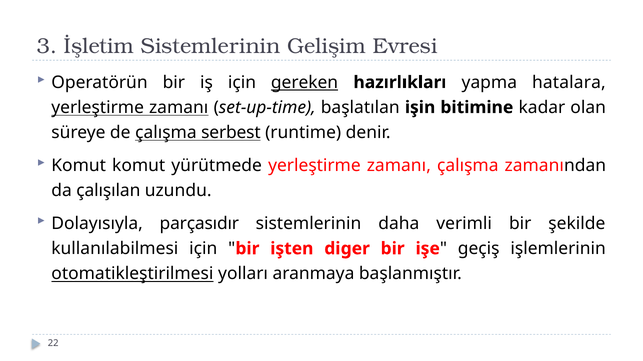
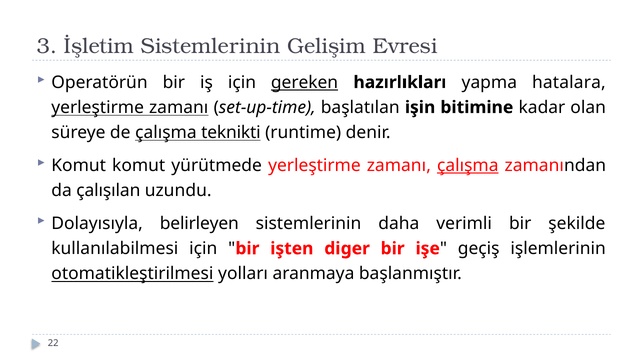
serbest: serbest -> teknikti
çalışma at (468, 166) underline: none -> present
parçasıdır: parçasıdır -> belirleyen
